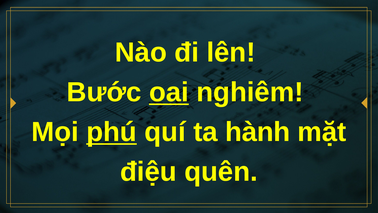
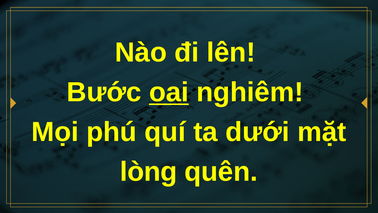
phú underline: present -> none
hành: hành -> dưới
điệu: điệu -> lòng
